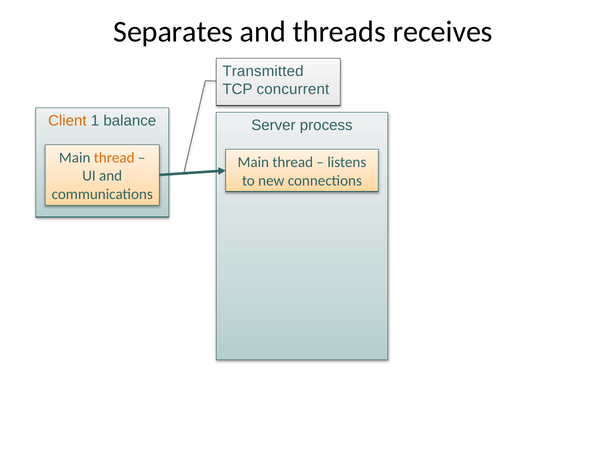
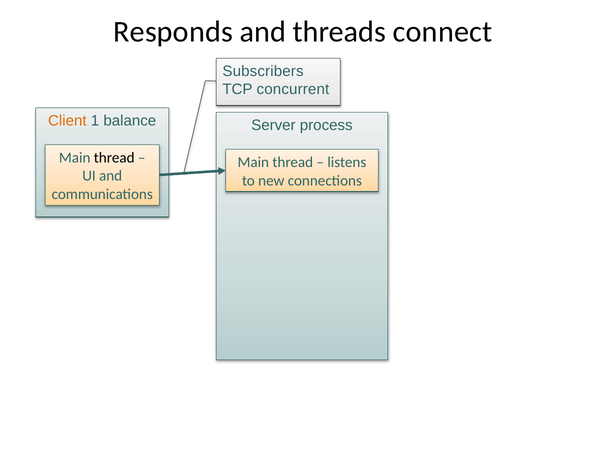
Separates: Separates -> Responds
receives: receives -> connect
Transmitted: Transmitted -> Subscribers
thread at (114, 158) colour: orange -> black
